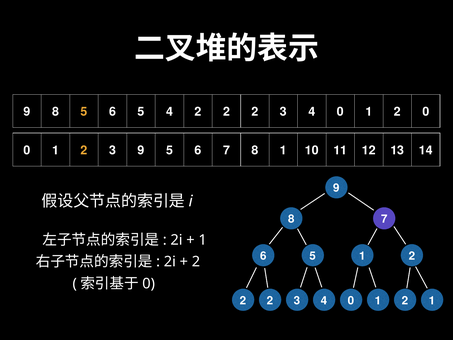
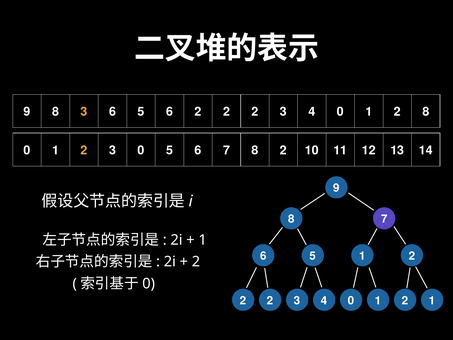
8 5: 5 -> 3
6 5 4: 4 -> 6
2 0: 0 -> 8
3 9: 9 -> 0
8 1: 1 -> 2
